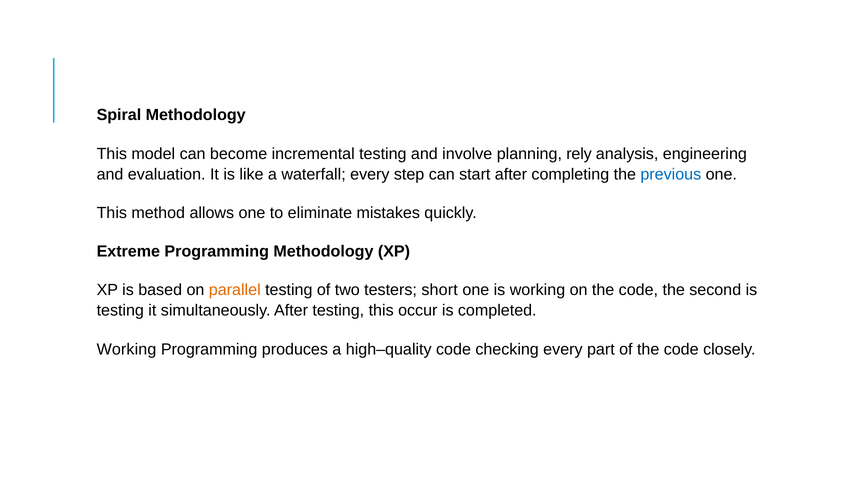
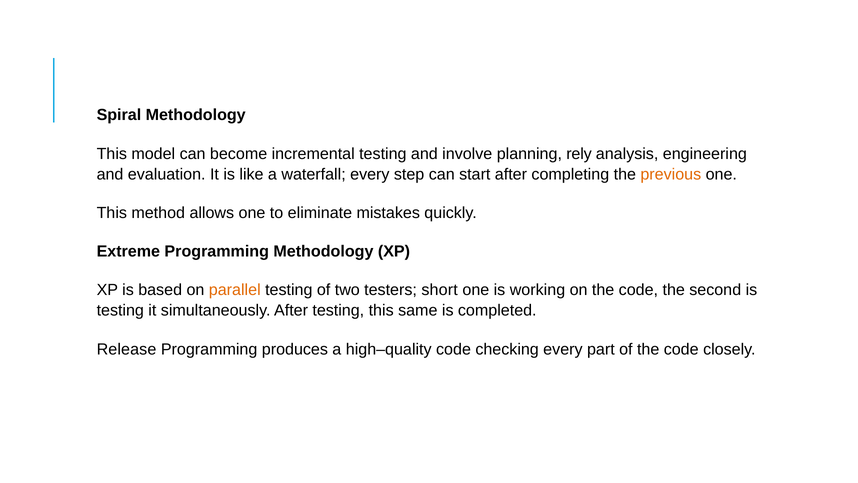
previous colour: blue -> orange
occur: occur -> same
Working at (126, 349): Working -> Release
